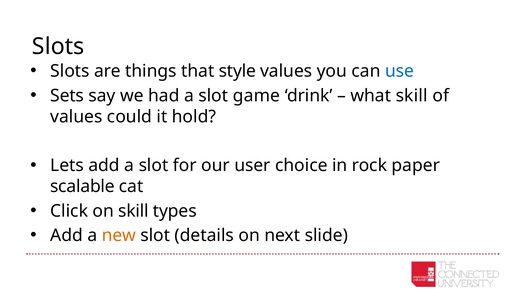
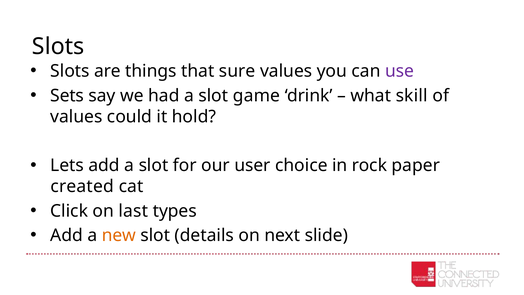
style: style -> sure
use colour: blue -> purple
scalable: scalable -> created
on skill: skill -> last
